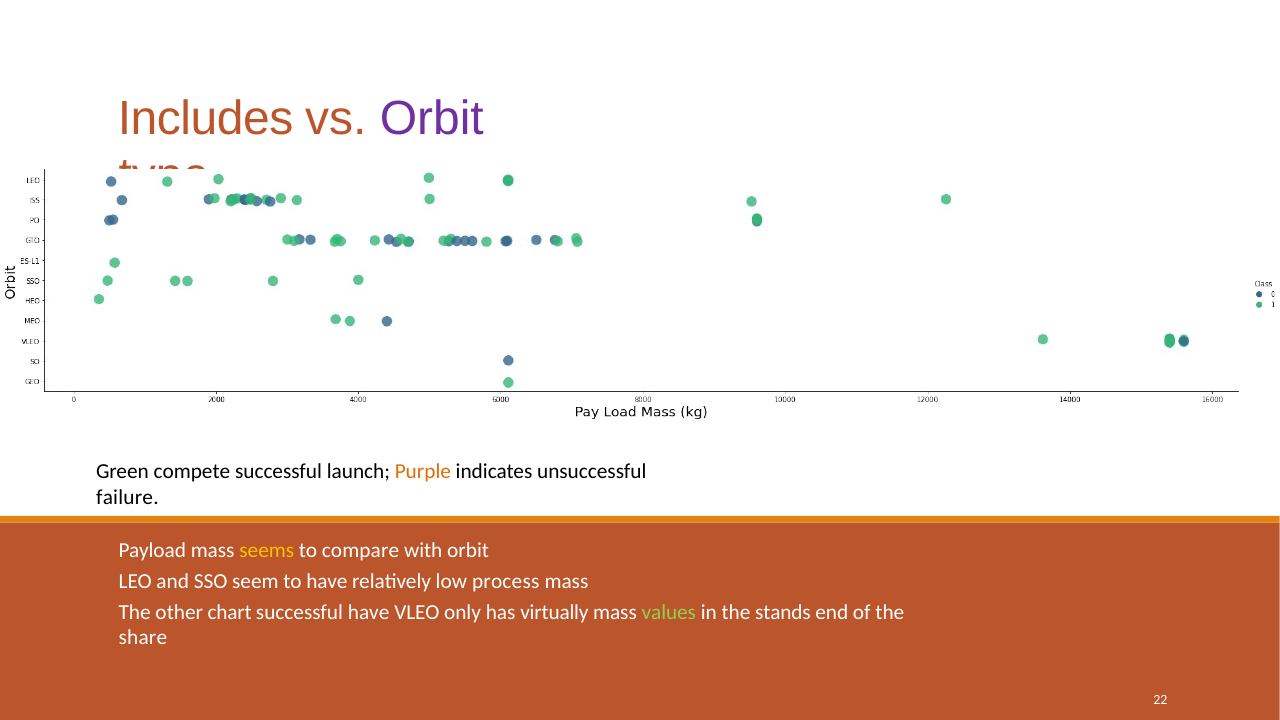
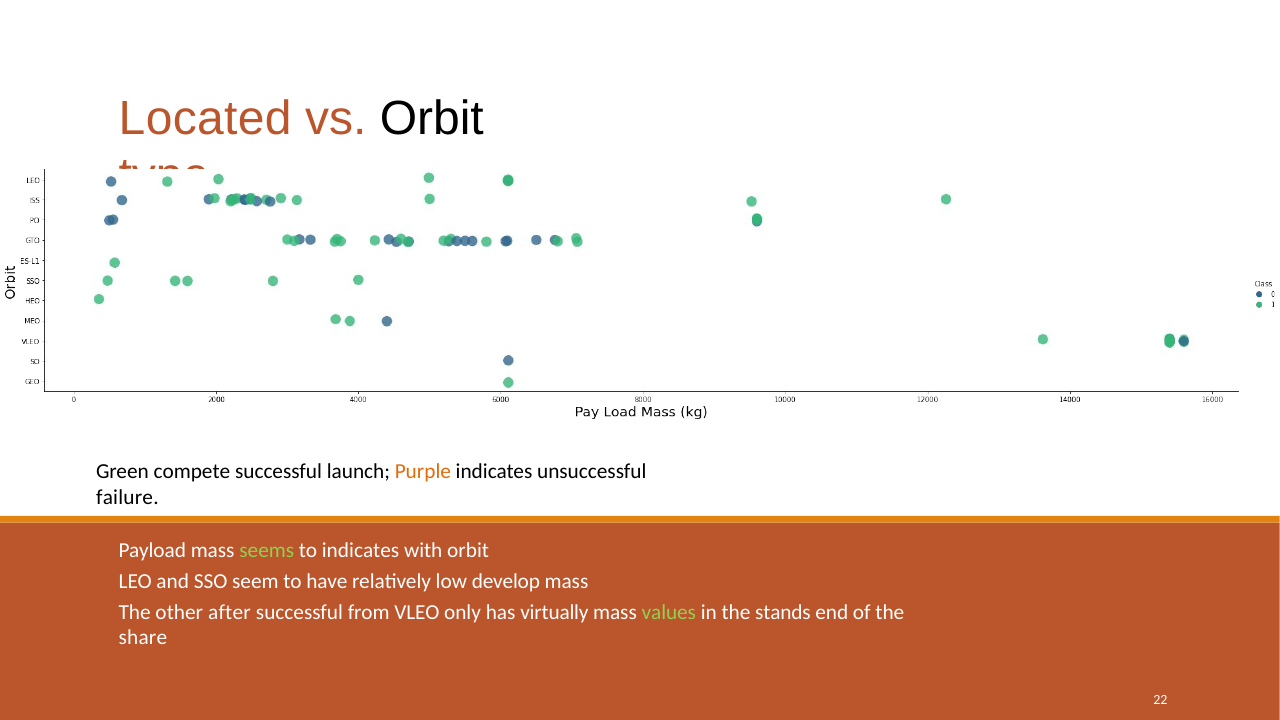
Includes: Includes -> Located
Orbit at (432, 118) colour: purple -> black
seems colour: yellow -> light green
to compare: compare -> indicates
process: process -> develop
chart: chart -> after
successful have: have -> from
